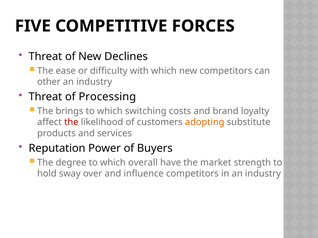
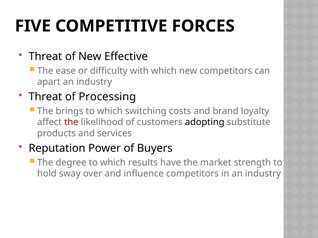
Declines: Declines -> Effective
other: other -> apart
adopting colour: orange -> black
overall: overall -> results
